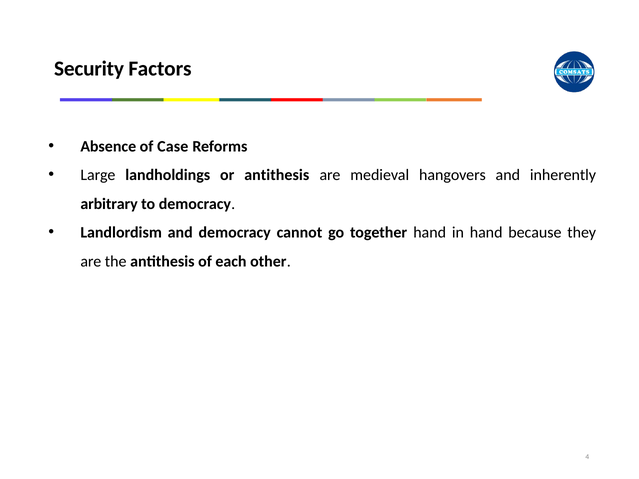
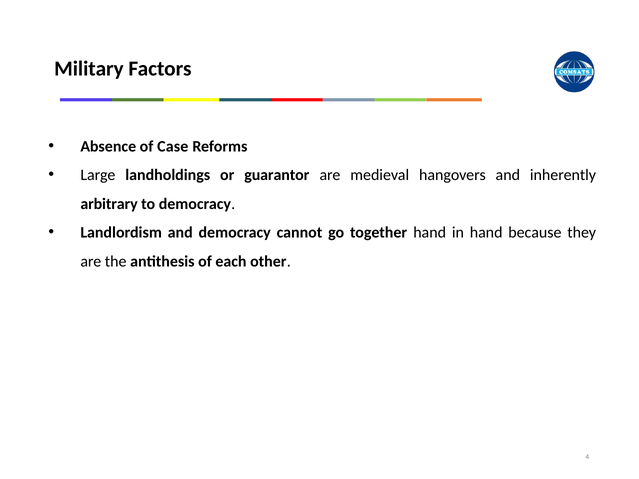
Security: Security -> Military
or antithesis: antithesis -> guarantor
